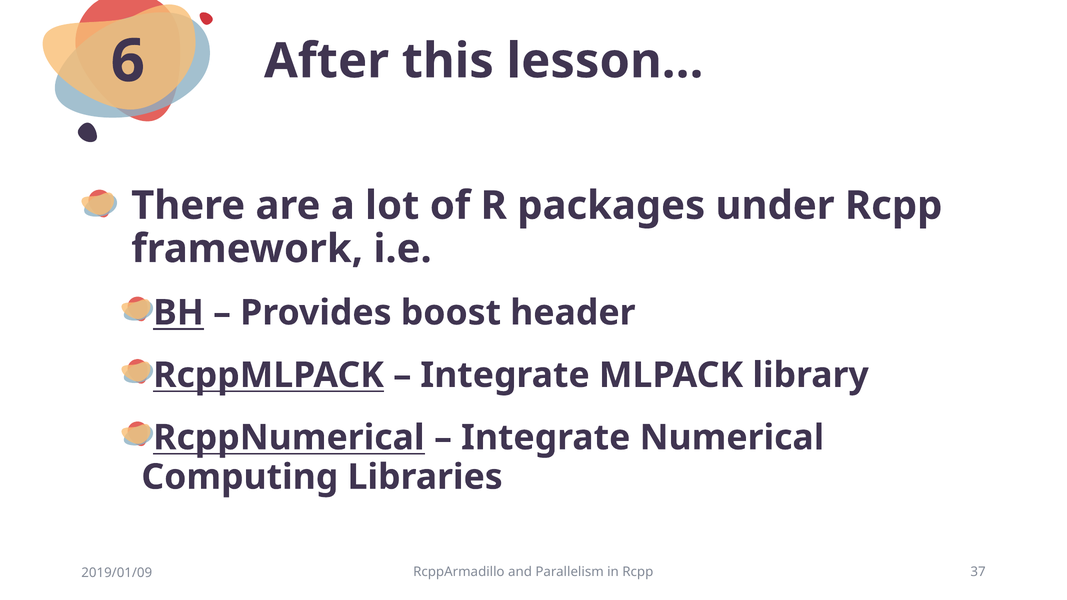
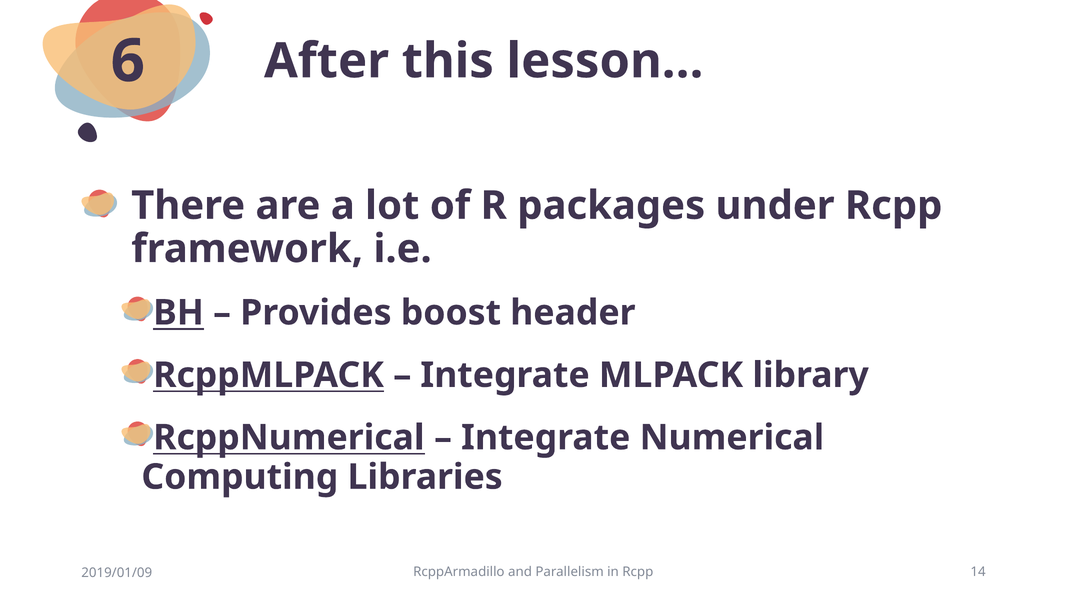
37: 37 -> 14
